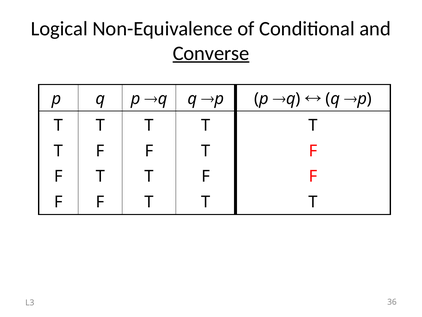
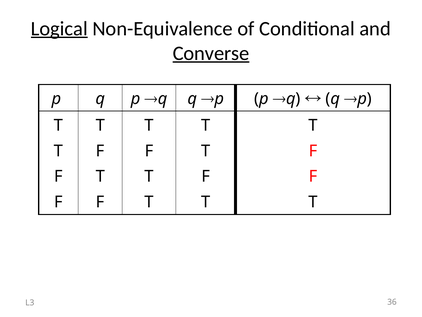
Logical underline: none -> present
